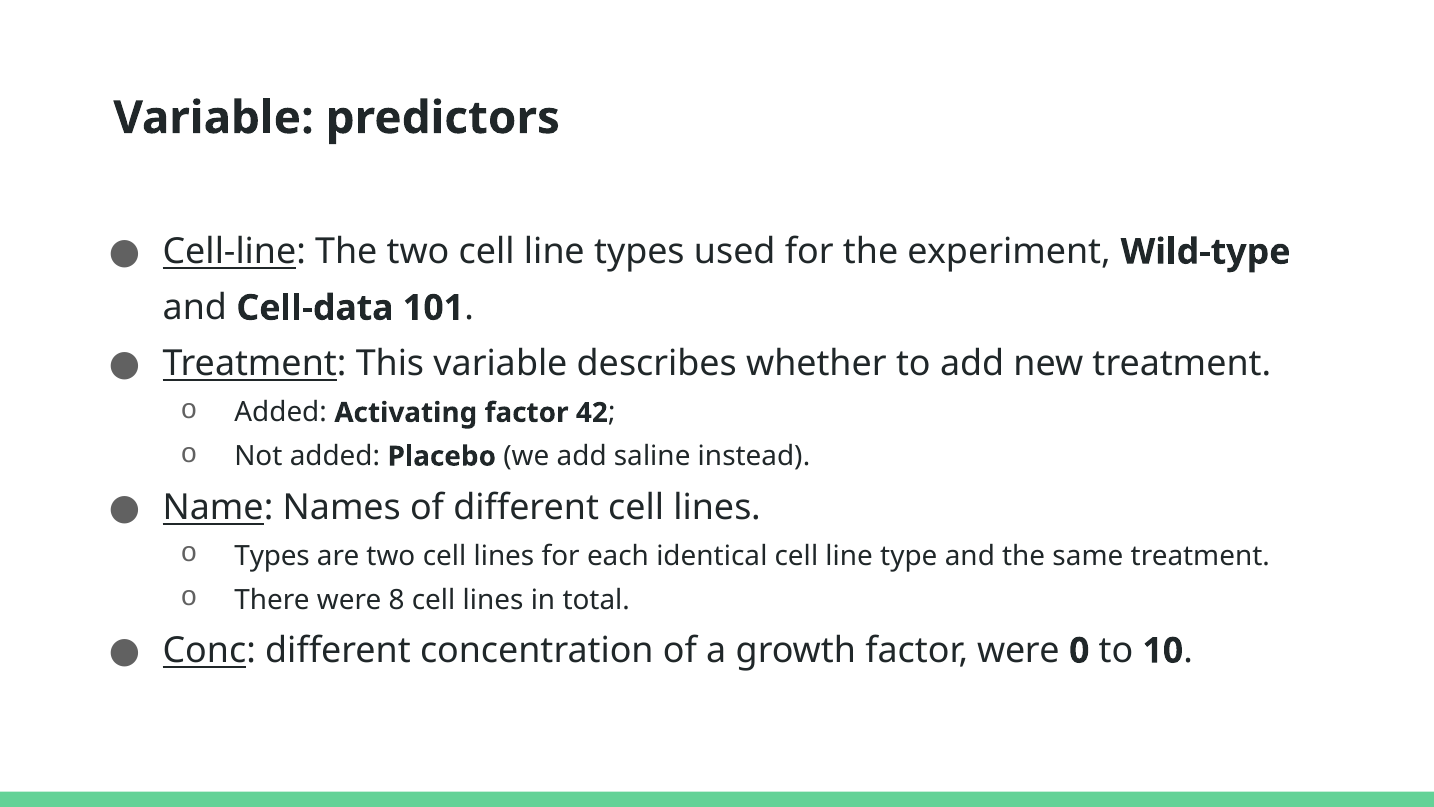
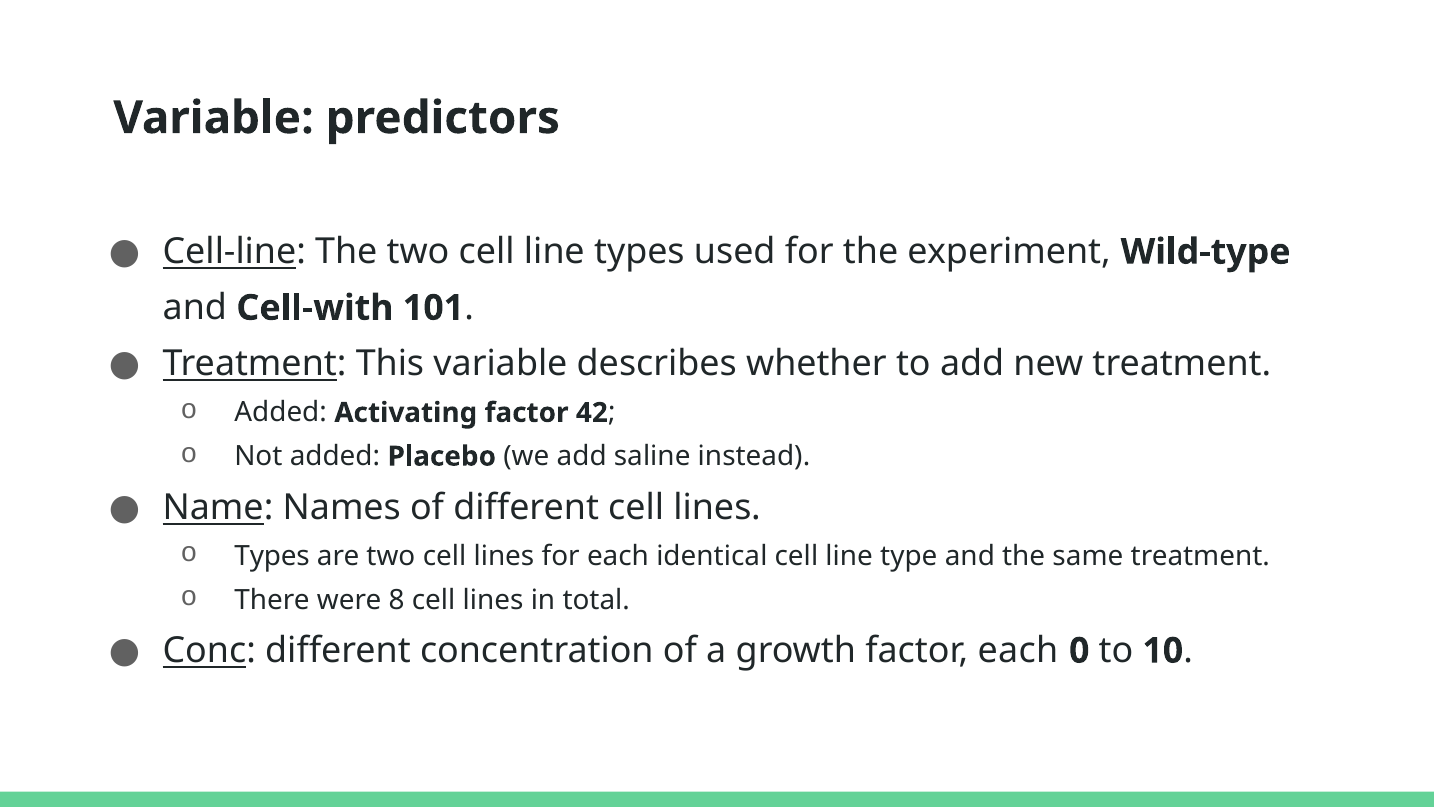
Cell-data: Cell-data -> Cell-with
factor were: were -> each
